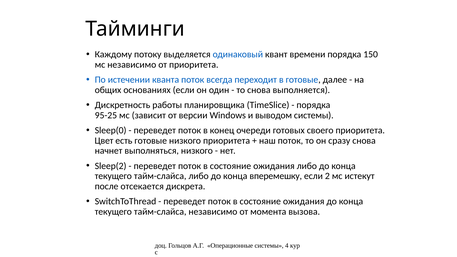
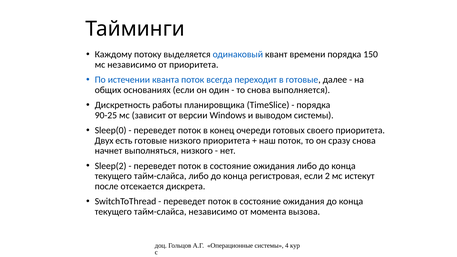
95-25: 95-25 -> 90-25
Цвет: Цвет -> Двух
вперемешку: вперемешку -> регистровая
